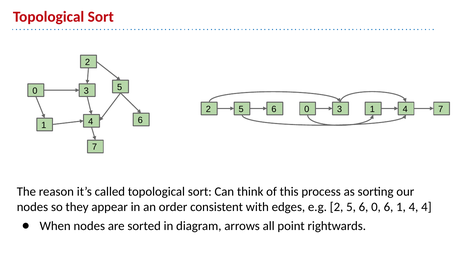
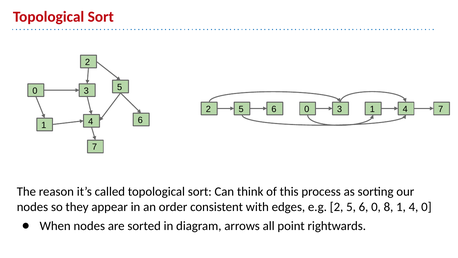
0 6: 6 -> 8
4 4: 4 -> 0
